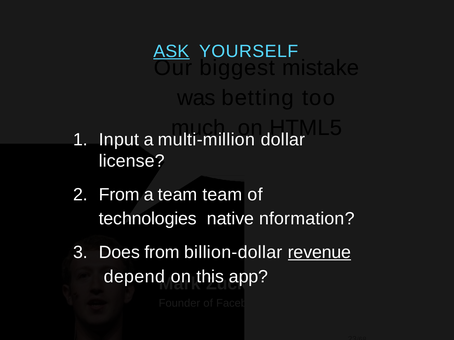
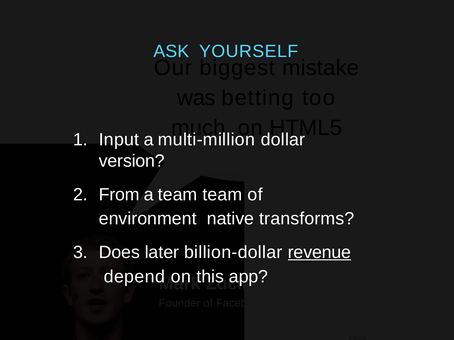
ASK underline: present -> none
license: license -> version
technologies: technologies -> environment
nformation: nformation -> transforms
Does from: from -> later
